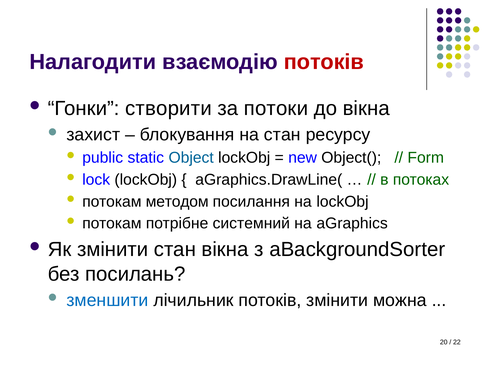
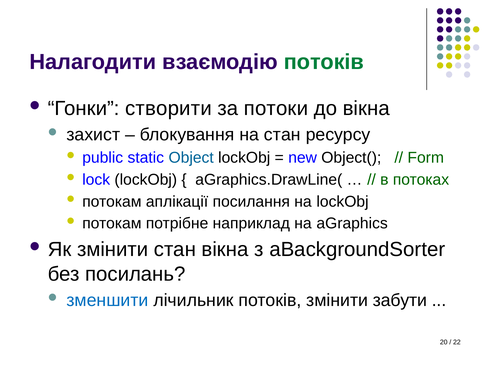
потоків at (324, 62) colour: red -> green
методом: методом -> аплікації
системний: системний -> наприклад
можна: можна -> забути
